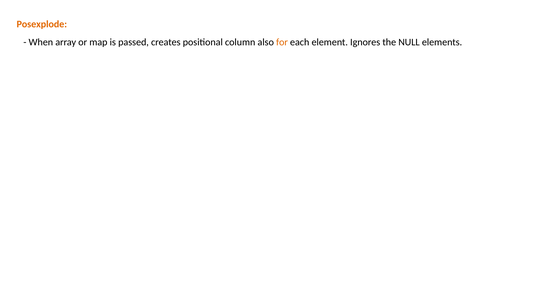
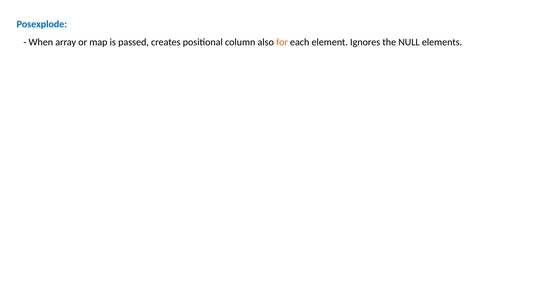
Posexplode colour: orange -> blue
